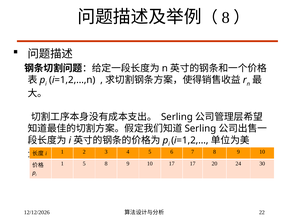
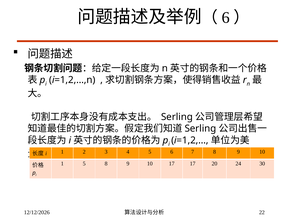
8 at (226, 18): 8 -> 6
